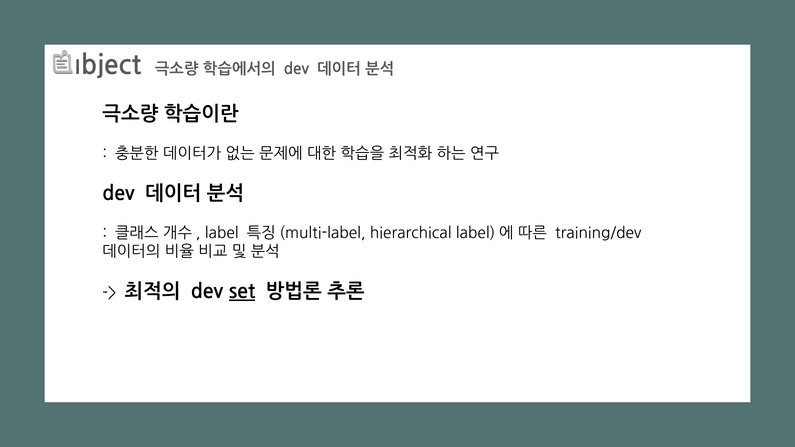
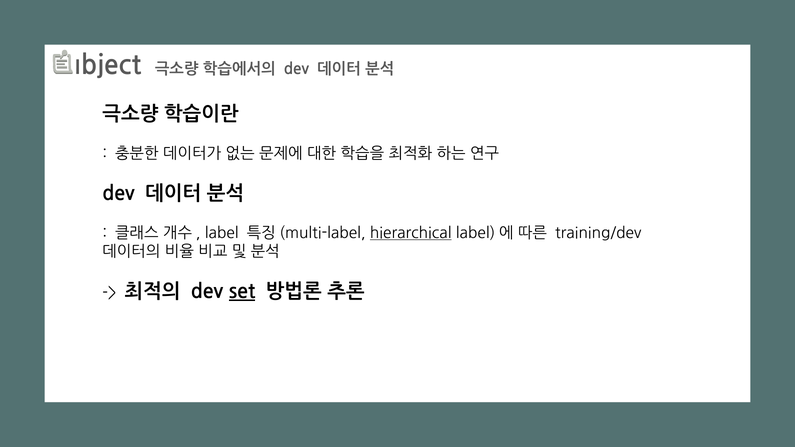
hierarchical underline: none -> present
